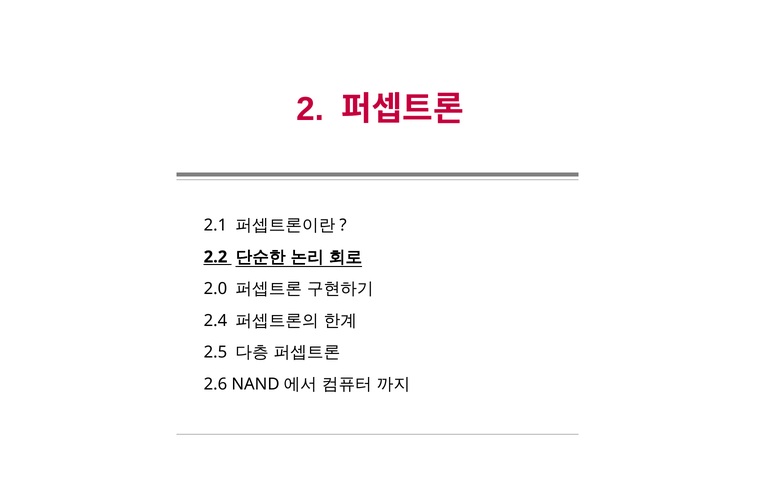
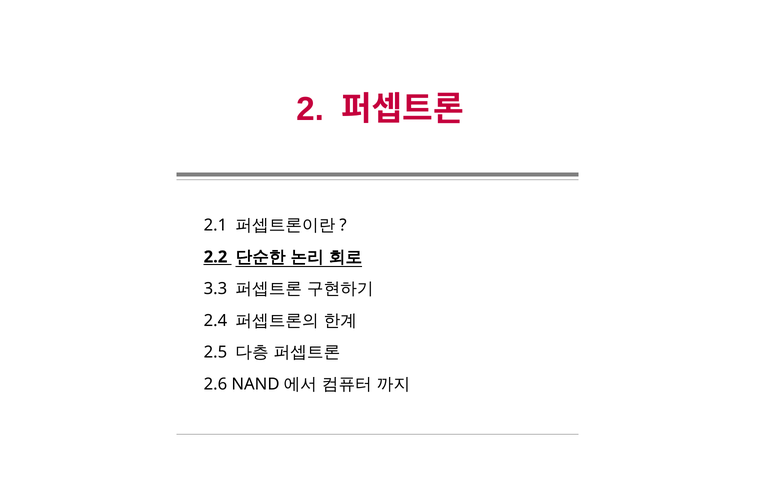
2.0: 2.0 -> 3.3
